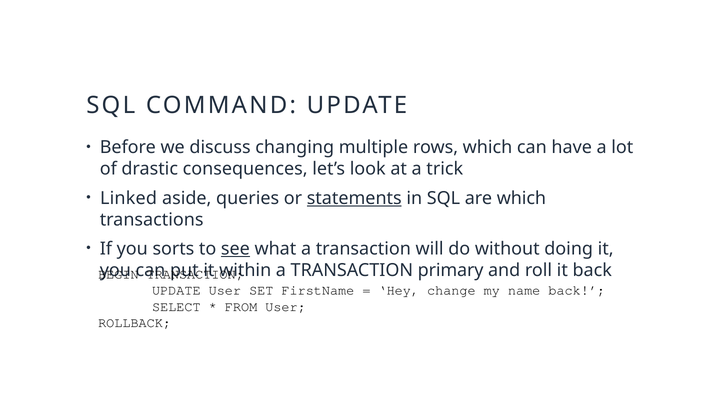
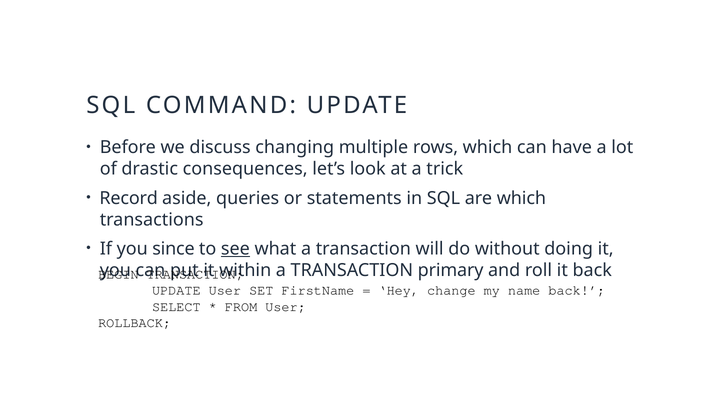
Linked: Linked -> Record
statements underline: present -> none
sorts: sorts -> since
